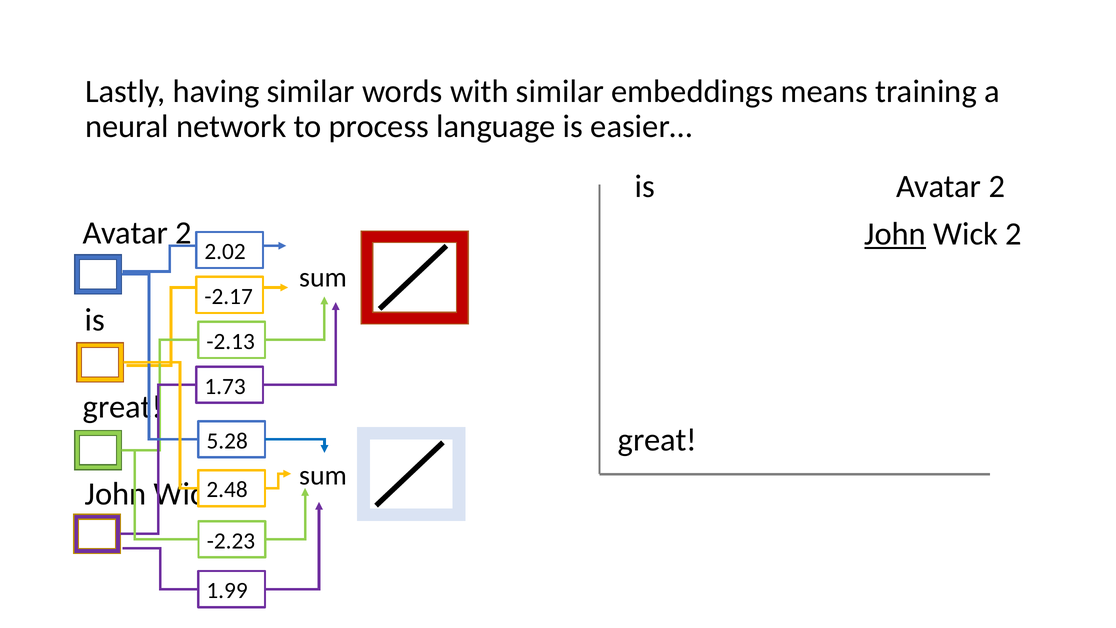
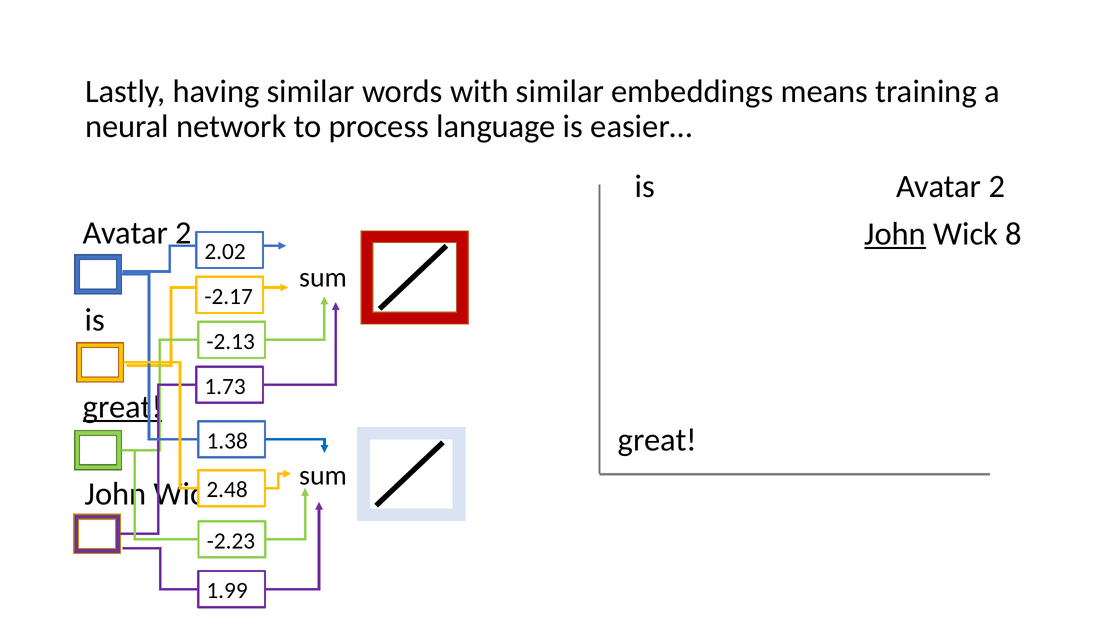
Wick 2: 2 -> 8
great at (123, 407) underline: none -> present
5.28: 5.28 -> 1.38
